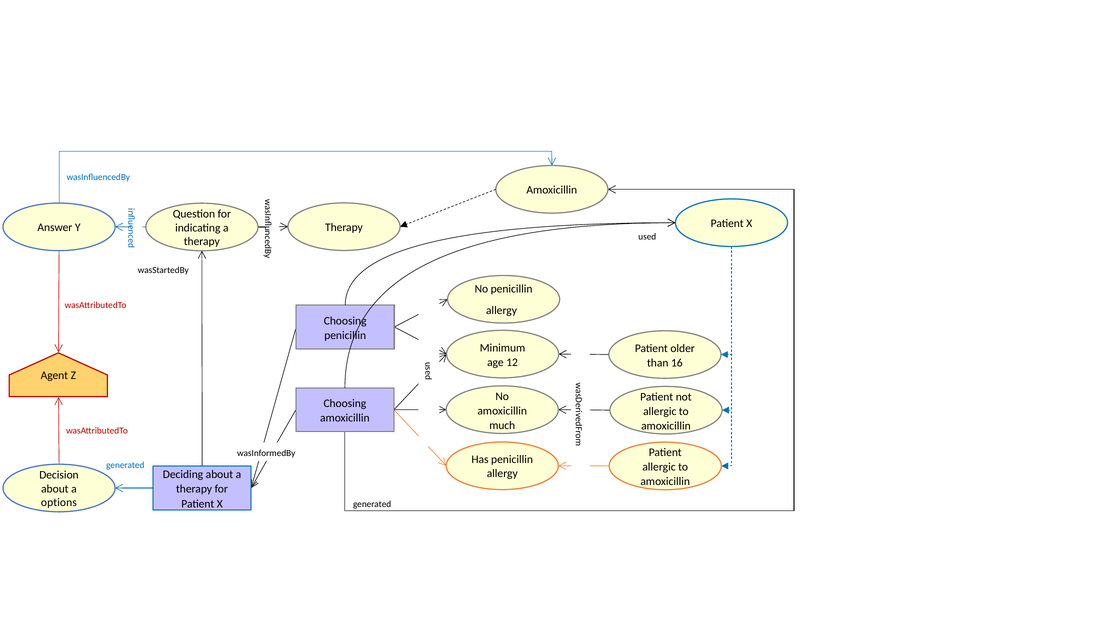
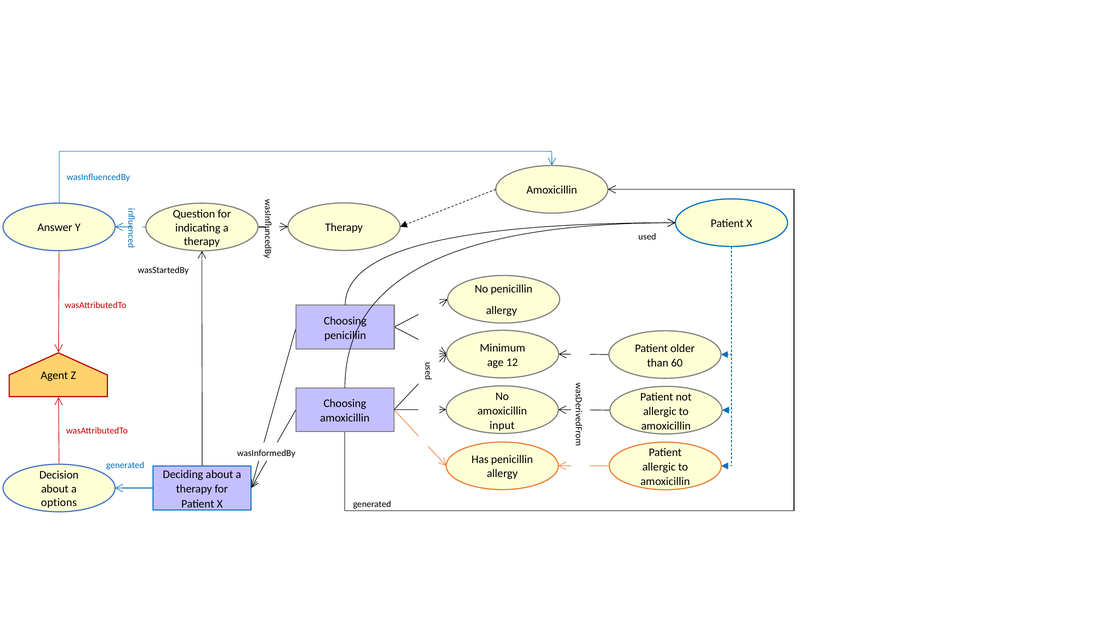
16: 16 -> 60
much: much -> input
